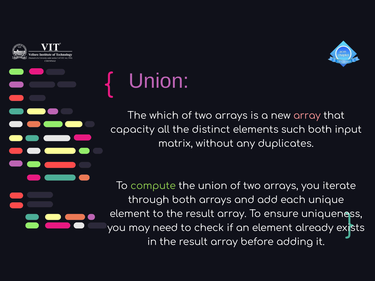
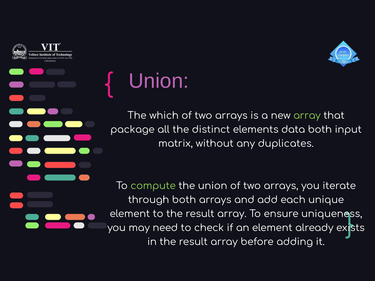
array at (307, 116) colour: pink -> light green
capacity: capacity -> package
such: such -> data
